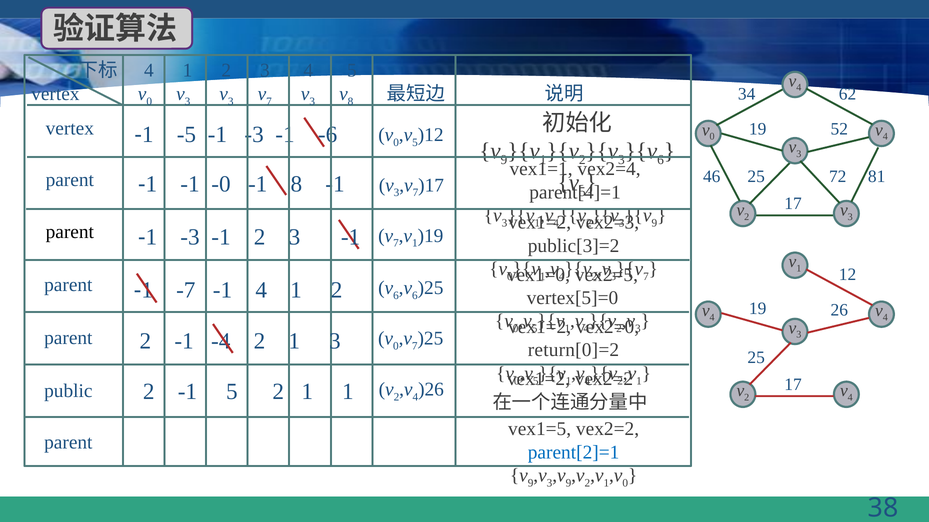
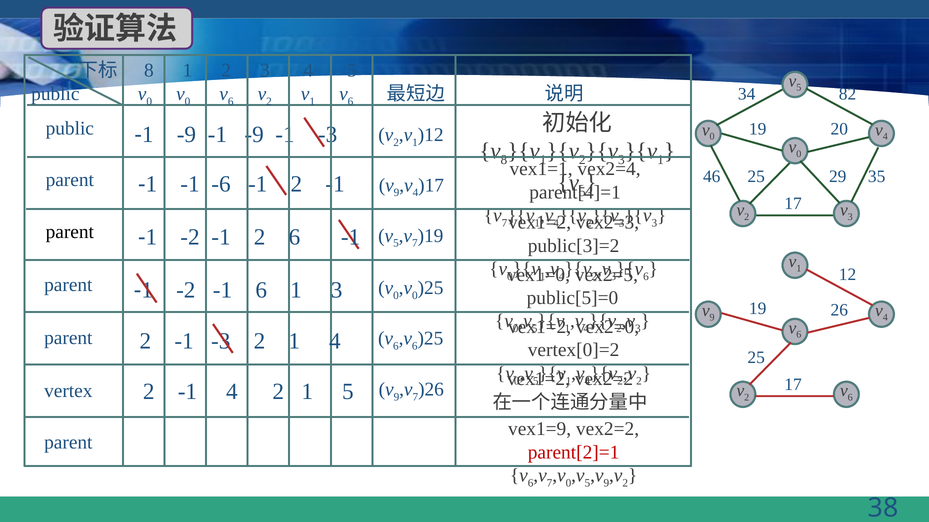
4 at (149, 70): 4 -> 8
4 at (799, 88): 4 -> 5
vertex at (55, 94): vertex -> public
3 at (188, 102): 3 -> 0
3 at (231, 102): 3 -> 6
7 at (269, 102): 7 -> 2
3 at (312, 102): 3 -> 1
8 at (351, 102): 8 -> 6
62: 62 -> 82
vertex at (70, 128): vertex -> public
52: 52 -> 20
-5 at (186, 135): -5 -> -9
-3 at (254, 135): -3 -> -9
-6 at (328, 135): -6 -> -3
0 at (396, 143): 0 -> 2
5 at (415, 143): 5 -> 1
3 at (799, 154): 3 -> 0
9 at (504, 160): 9 -> 8
6 at (661, 160): 6 -> 1
72: 72 -> 29
81: 81 -> 35
-0: -0 -> -6
8 at (296, 184): 8 -> 2
3 at (397, 193): 3 -> 9
7 at (415, 193): 7 -> 4
3 at (505, 223): 3 -> 7
9 at (654, 223): 9 -> 3
-3 at (190, 237): -3 -> -2
-1 2 3: 3 -> 6
7 at (396, 243): 7 -> 5
1 at (415, 243): 1 -> 7
7 at (646, 277): 7 -> 6
6 at (396, 296): 6 -> 0
6 at (415, 296): 6 -> 0
-7 at (186, 290): -7 -> -2
-1 4: 4 -> 6
2 at (337, 290): 2 -> 3
vertex[5]=0: vertex[5]=0 -> public[5]=0
4 at (712, 318): 4 -> 9
3 at (799, 335): 3 -> 6
2 -1 -4: -4 -> -3
1 3: 3 -> 4
0 at (396, 347): 0 -> 6
7 at (415, 347): 7 -> 6
return[0]=2: return[0]=2 -> vertex[0]=2
1 at (639, 381): 1 -> 2
2 at (396, 397): 2 -> 9
4 at (415, 397): 4 -> 7
-1 5: 5 -> 4
1 1: 1 -> 5
public: public -> vertex
4 at (850, 398): 4 -> 6
vex1=5: vex1=5 -> vex1=9
parent[2]=1 colour: blue -> red
9 at (531, 484): 9 -> 6
3 at (550, 484): 3 -> 7
9 at (568, 484): 9 -> 0
2 at (587, 484): 2 -> 5
1 at (606, 484): 1 -> 9
0 at (625, 484): 0 -> 2
